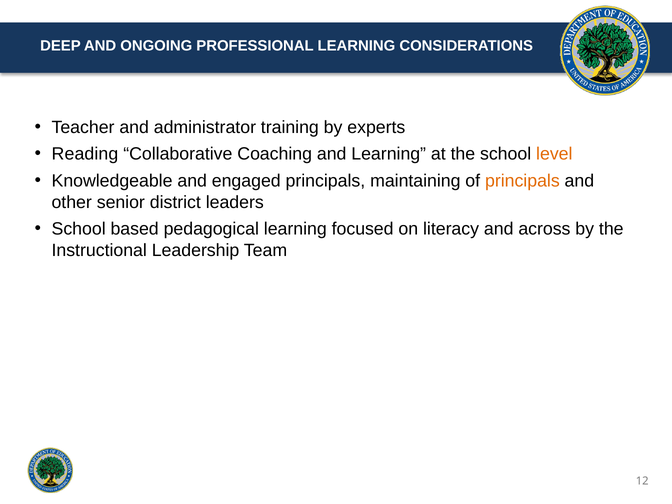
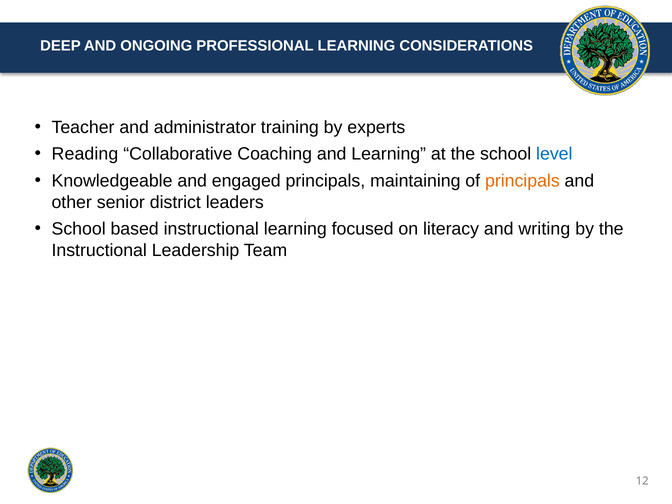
level colour: orange -> blue
based pedagogical: pedagogical -> instructional
across: across -> writing
